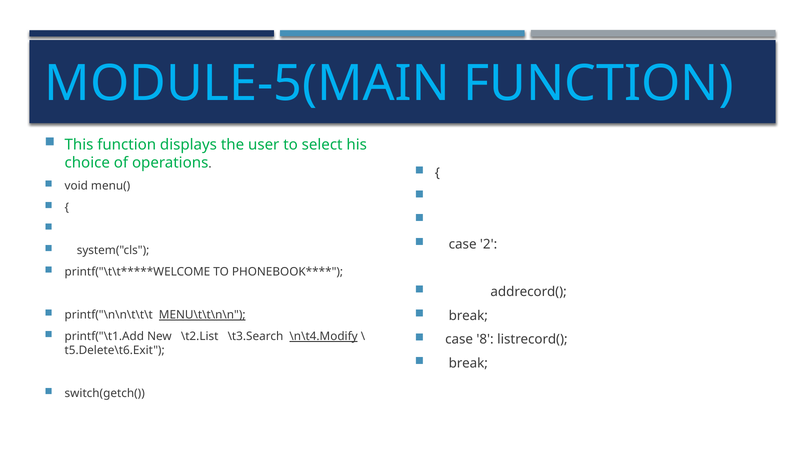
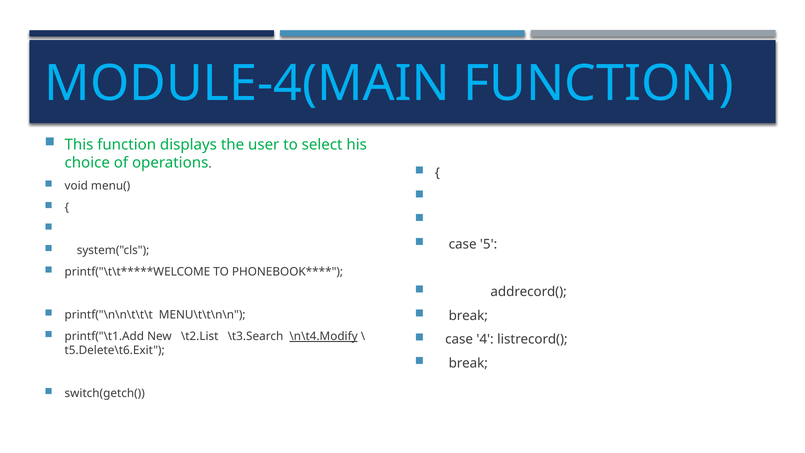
MODULE-5(MAIN: MODULE-5(MAIN -> MODULE-4(MAIN
2: 2 -> 5
MENU\t\t\n\n underline: present -> none
8: 8 -> 4
